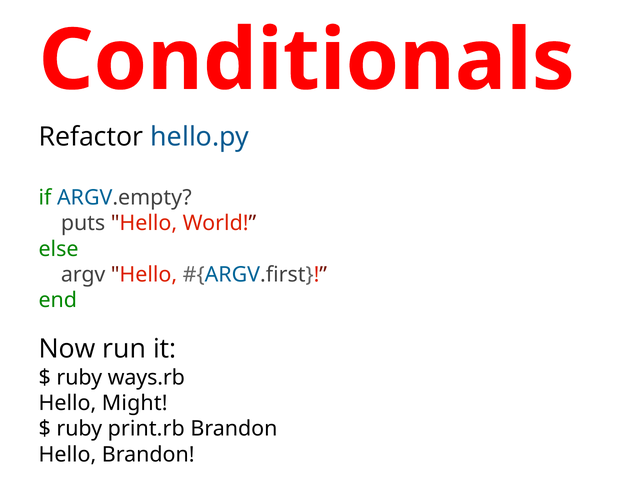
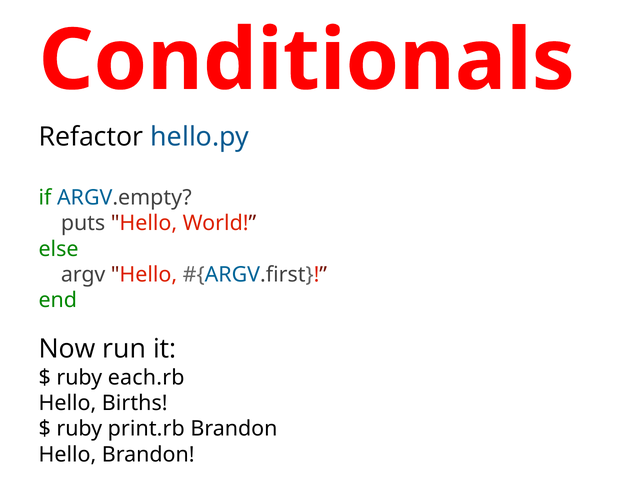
ways.rb: ways.rb -> each.rb
Might: Might -> Births
